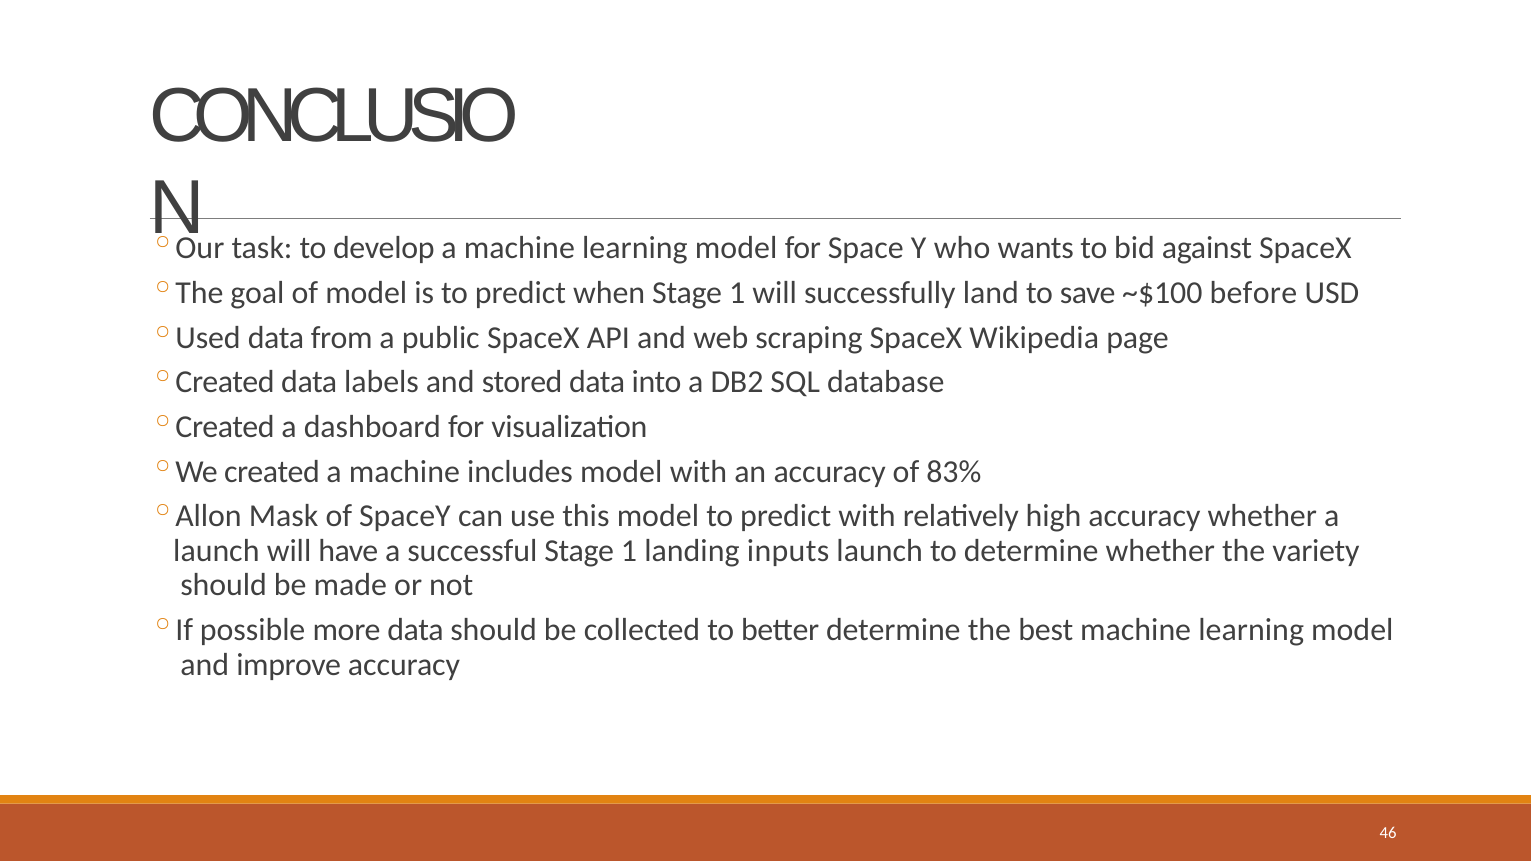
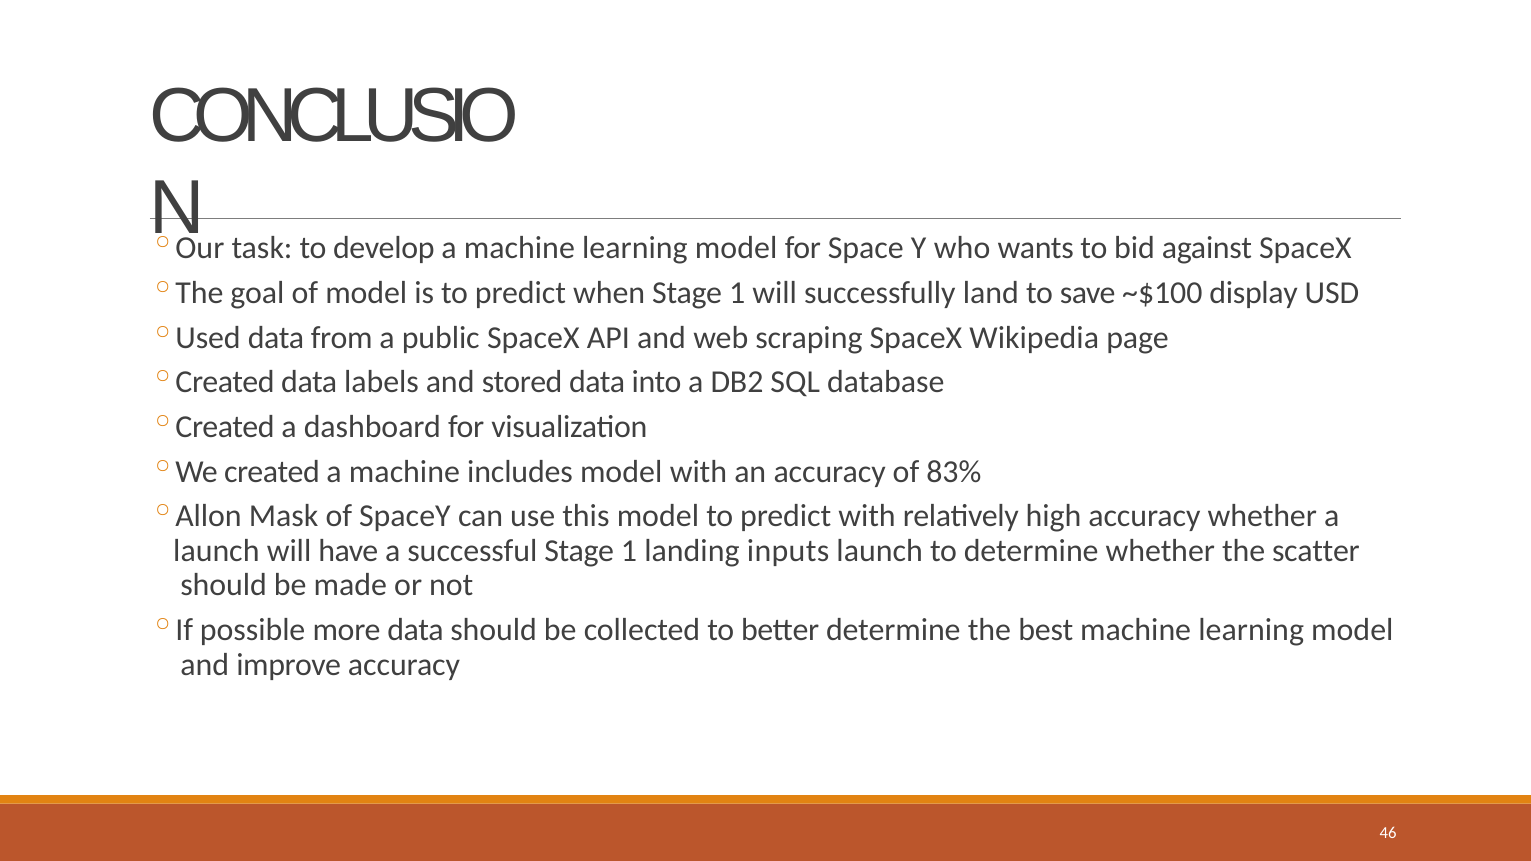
before: before -> display
variety: variety -> scatter
